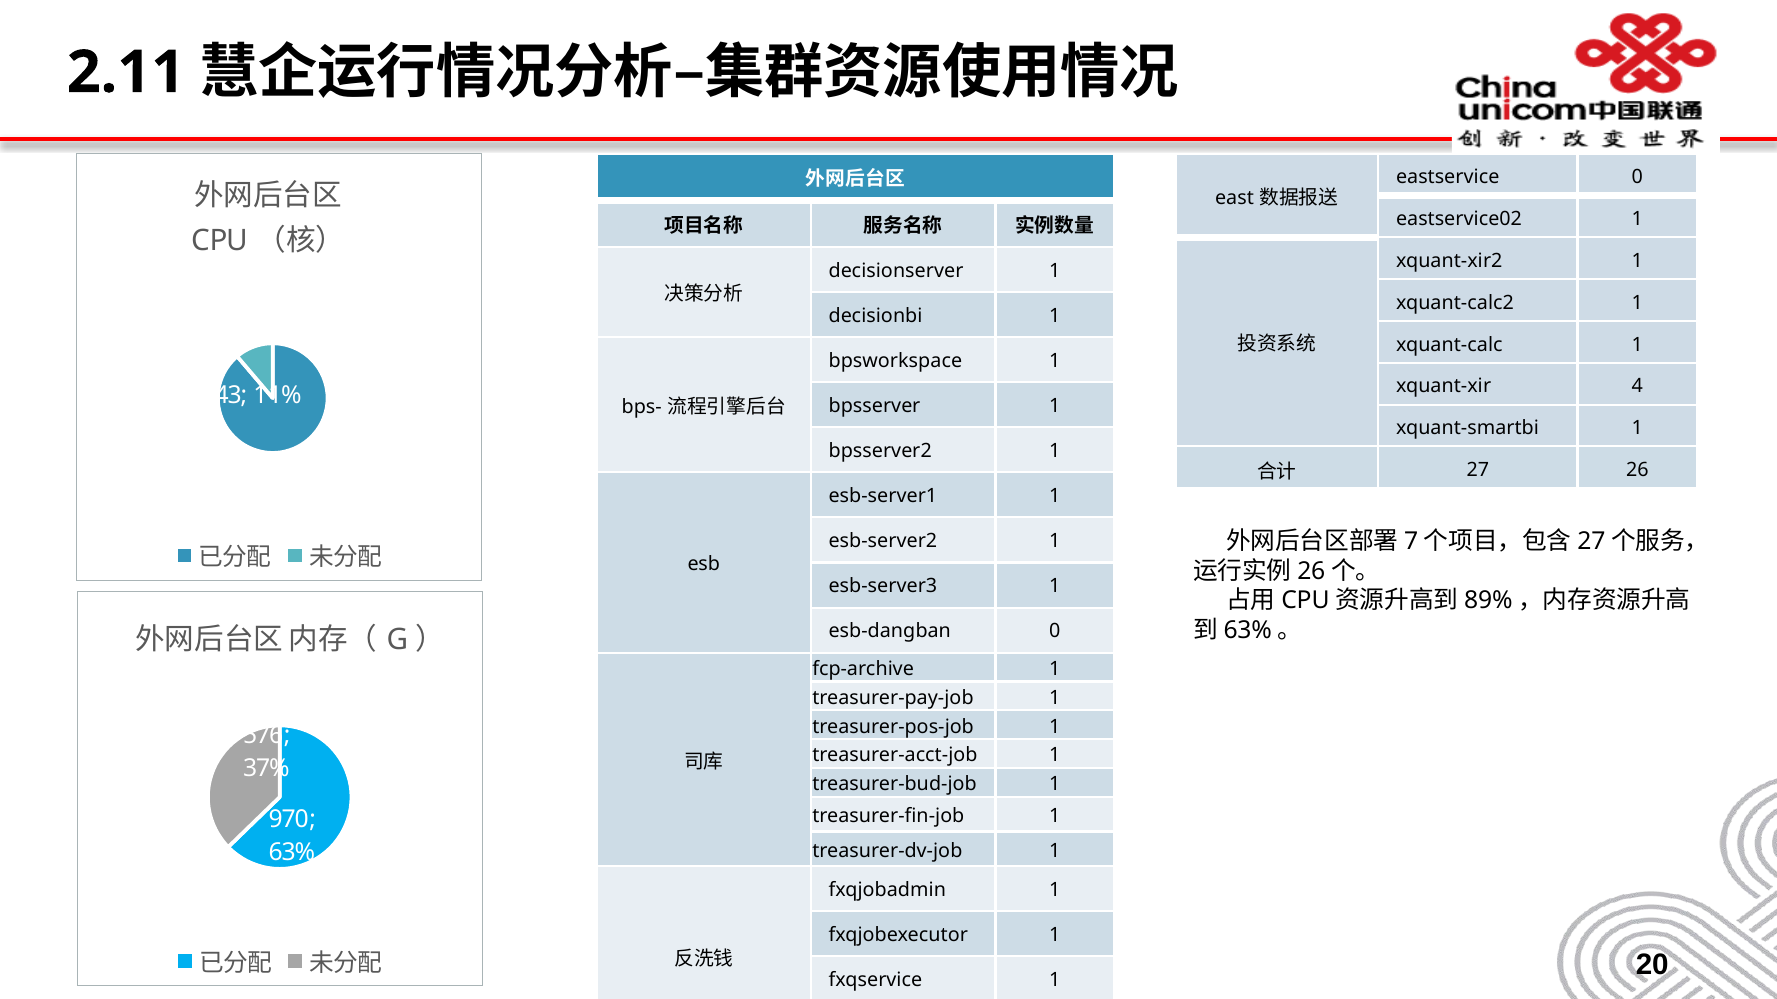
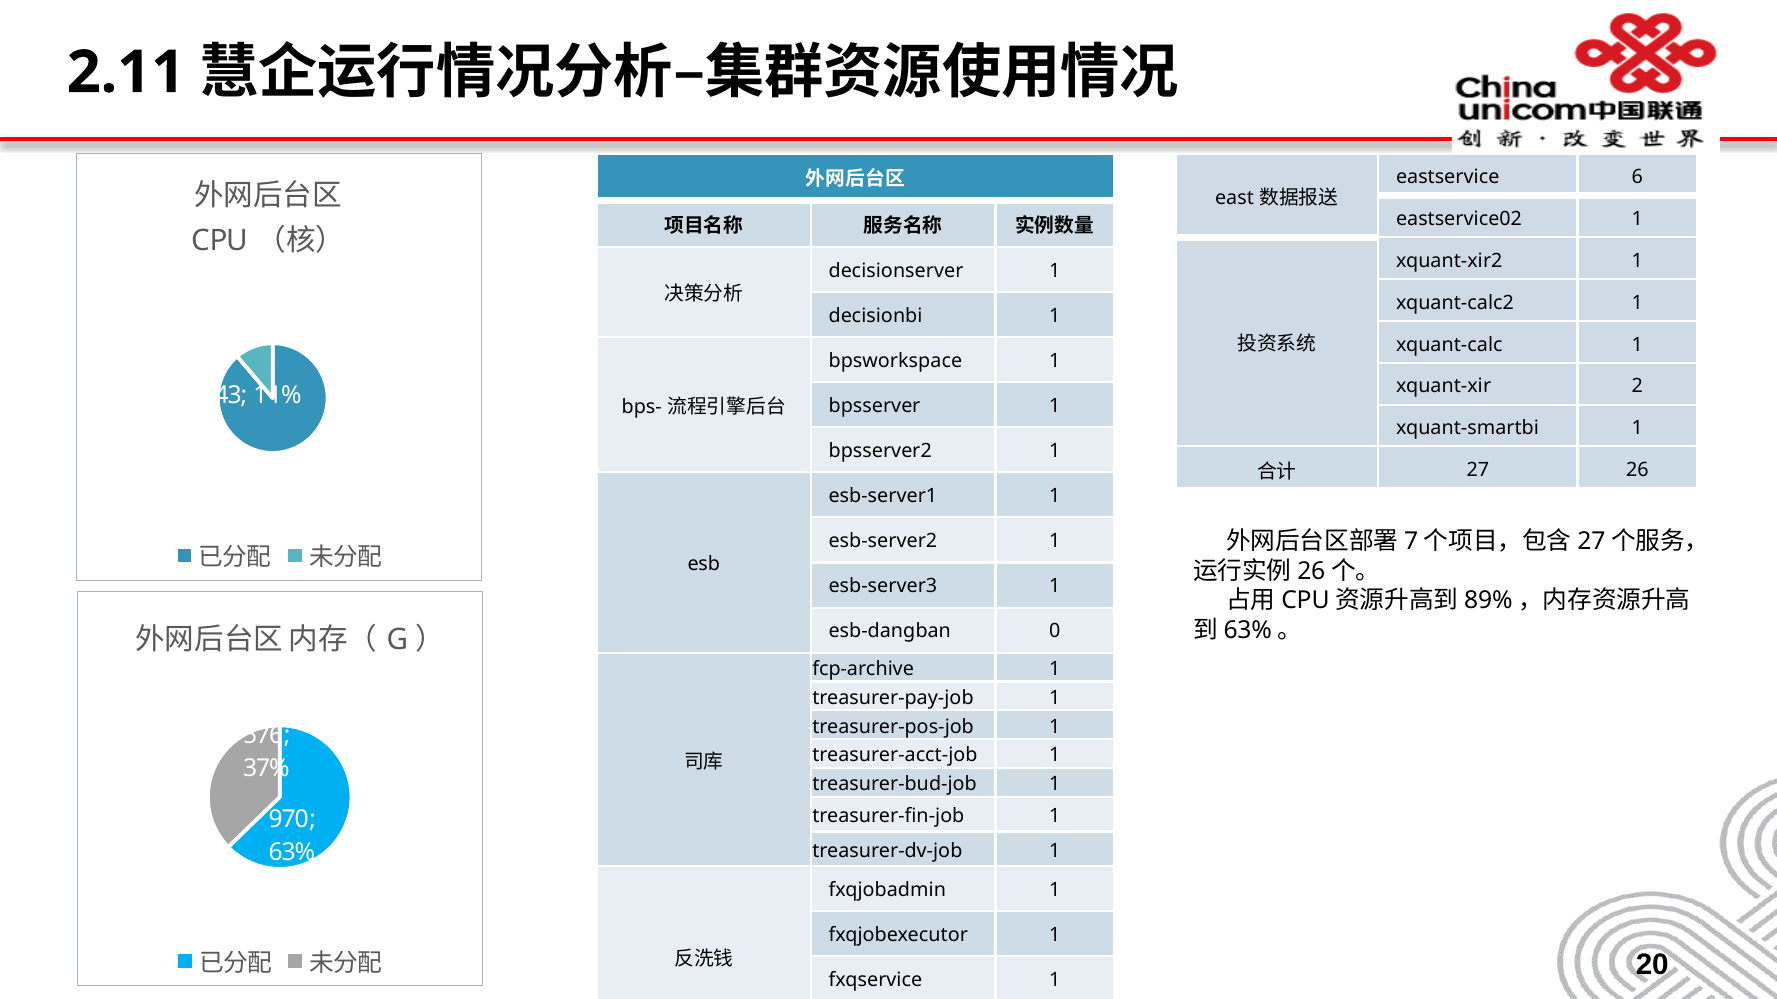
eastservice 0: 0 -> 6
4: 4 -> 2
